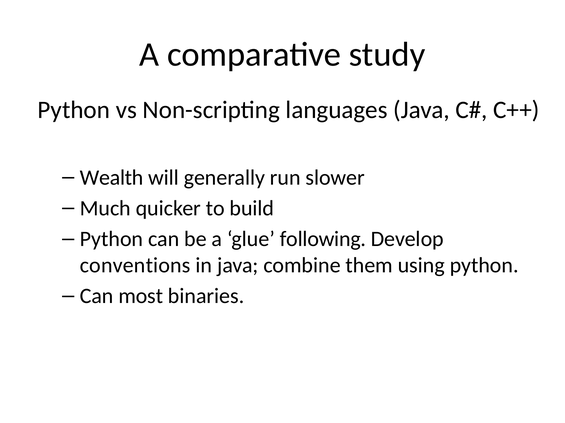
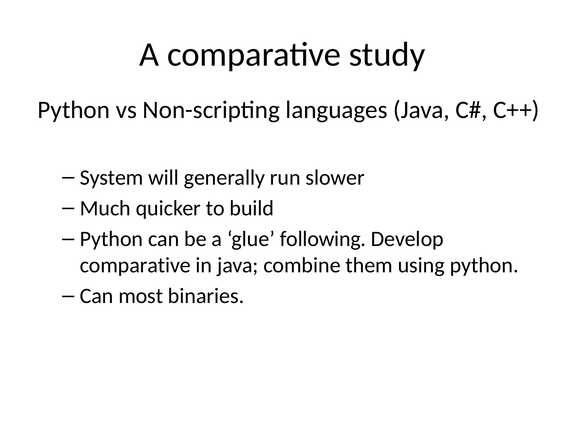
Wealth: Wealth -> System
conventions at (135, 266): conventions -> comparative
